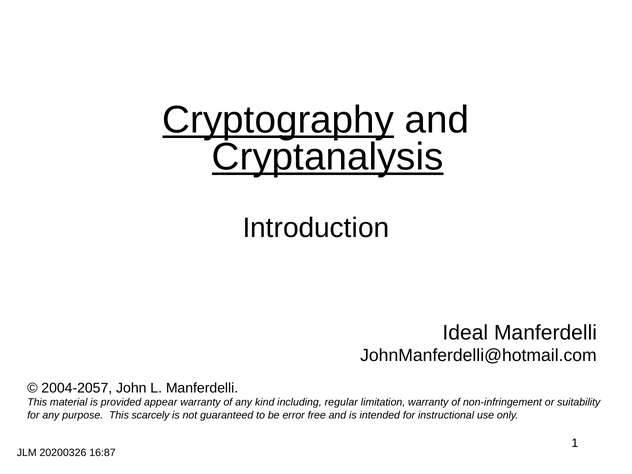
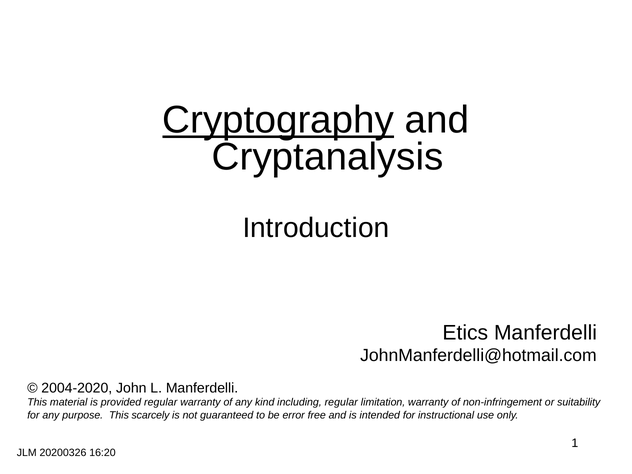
Cryptanalysis underline: present -> none
Ideal: Ideal -> Etics
2004-2057: 2004-2057 -> 2004-2020
provided appear: appear -> regular
16:87: 16:87 -> 16:20
